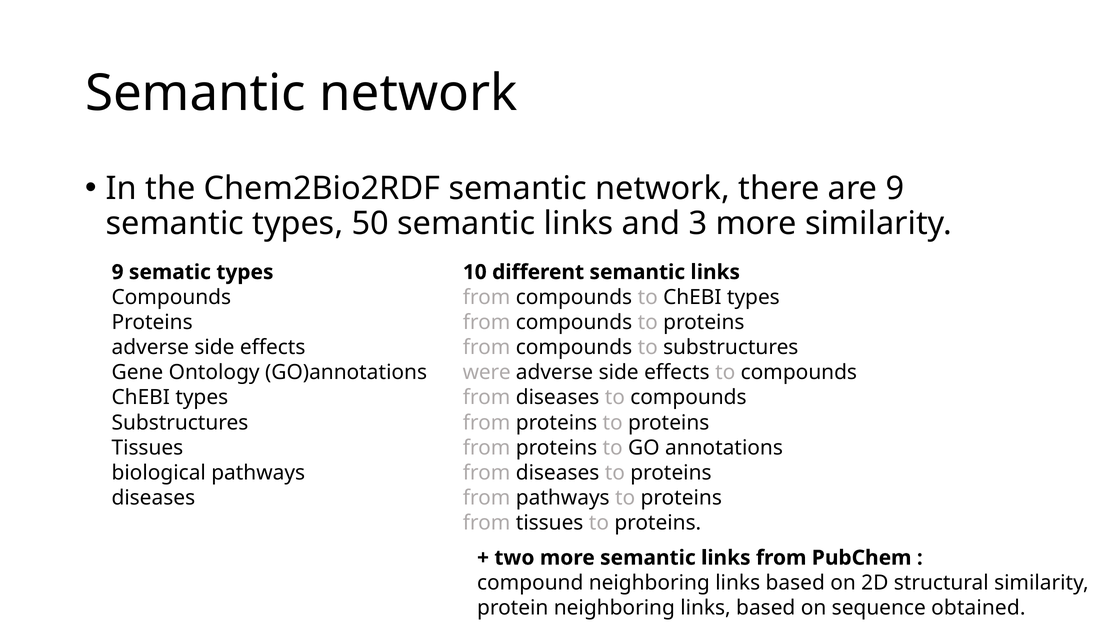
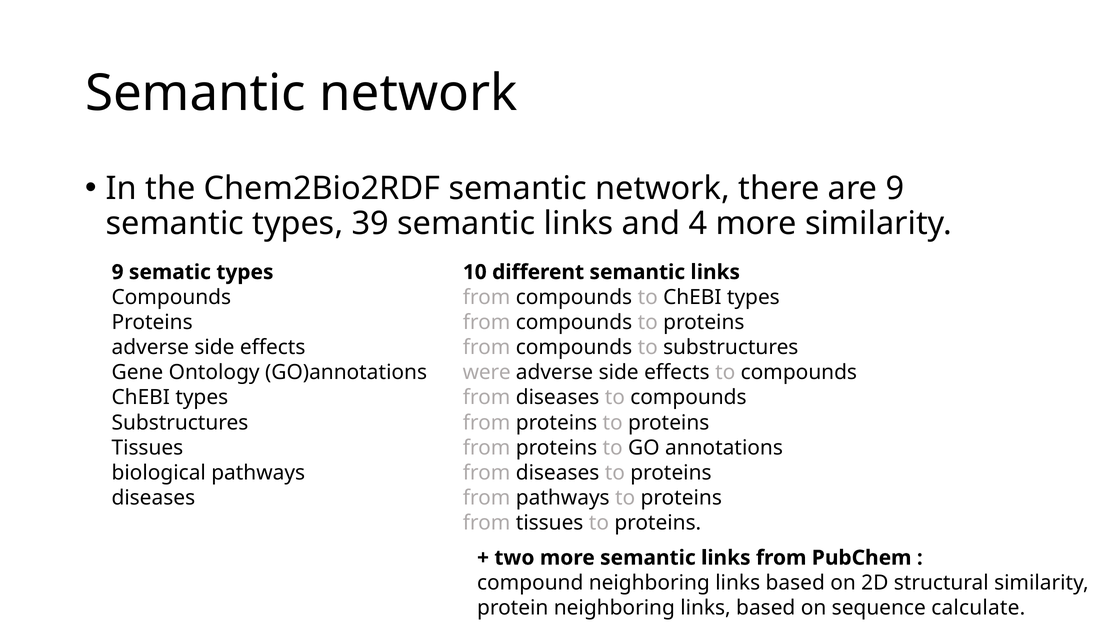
50: 50 -> 39
3: 3 -> 4
obtained: obtained -> calculate
